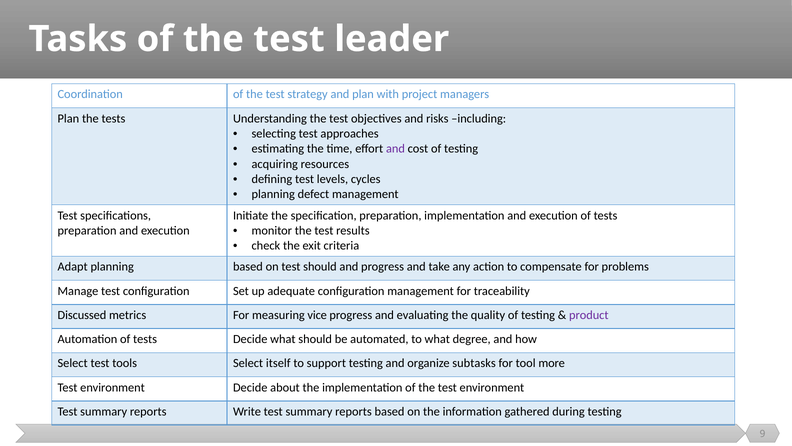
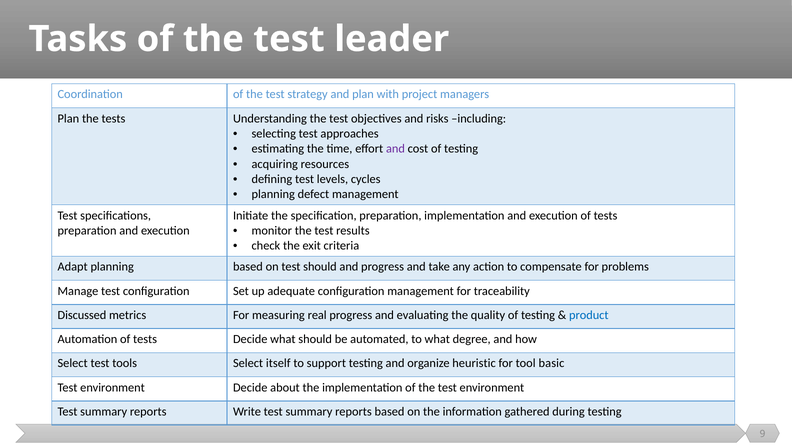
vice: vice -> real
product colour: purple -> blue
subtasks: subtasks -> heuristic
more: more -> basic
